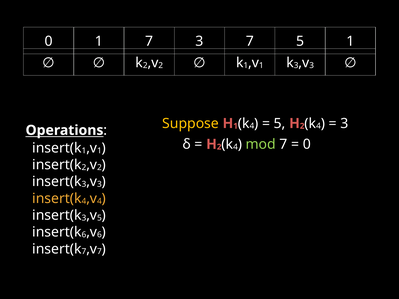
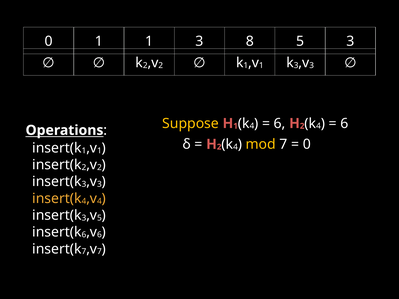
1 7: 7 -> 1
3 7: 7 -> 8
5 1: 1 -> 3
5 at (280, 123): 5 -> 6
3 at (344, 123): 3 -> 6
mod colour: light green -> yellow
